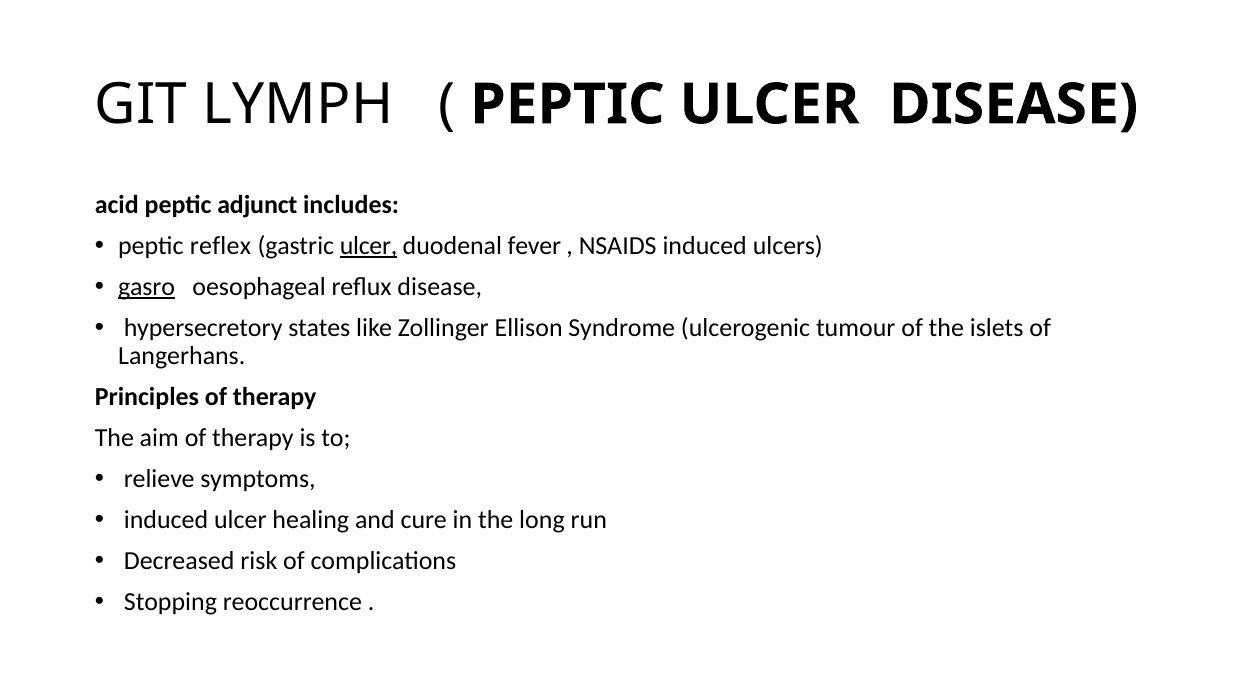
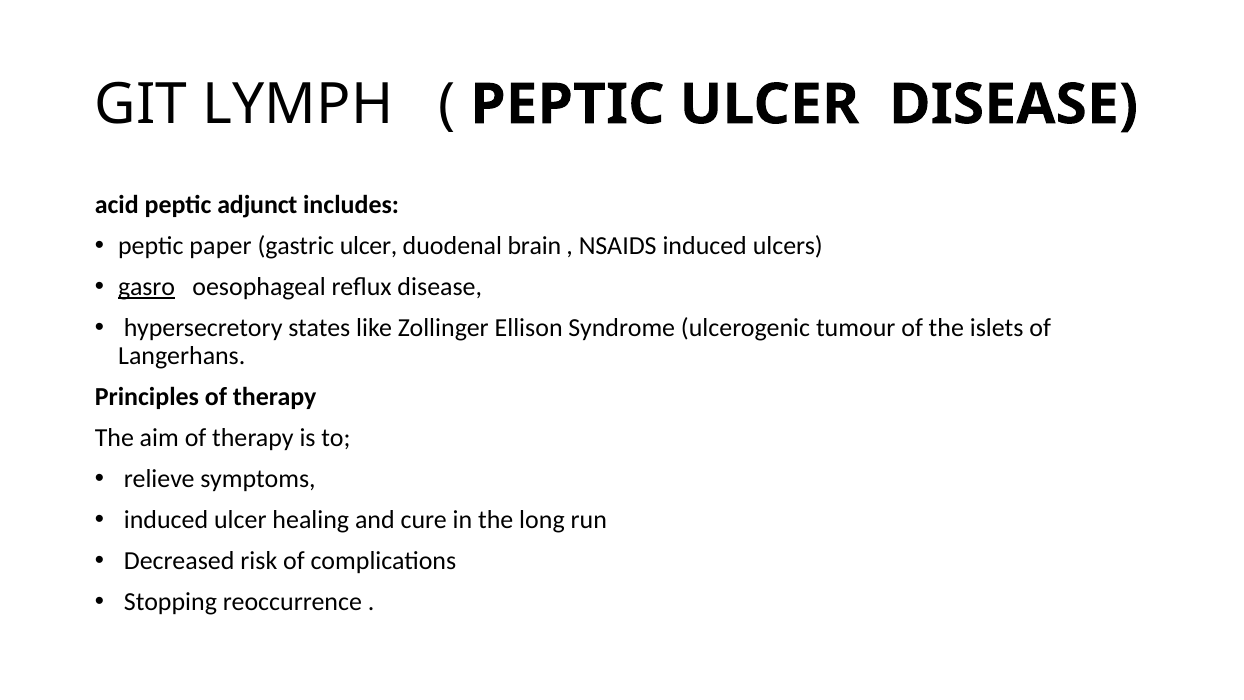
reflex: reflex -> paper
ulcer at (369, 246) underline: present -> none
fever: fever -> brain
